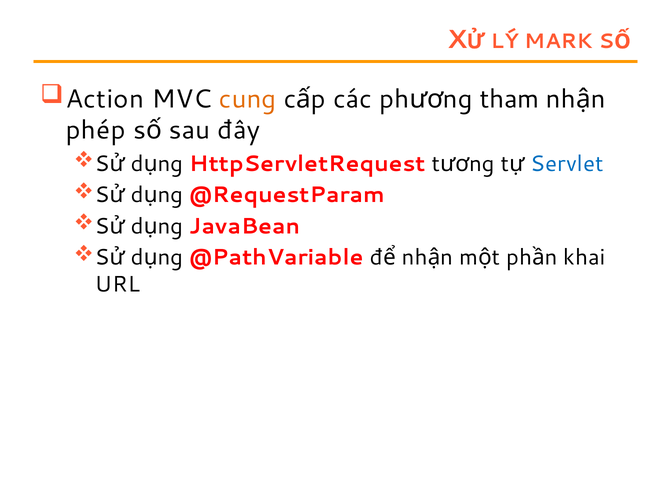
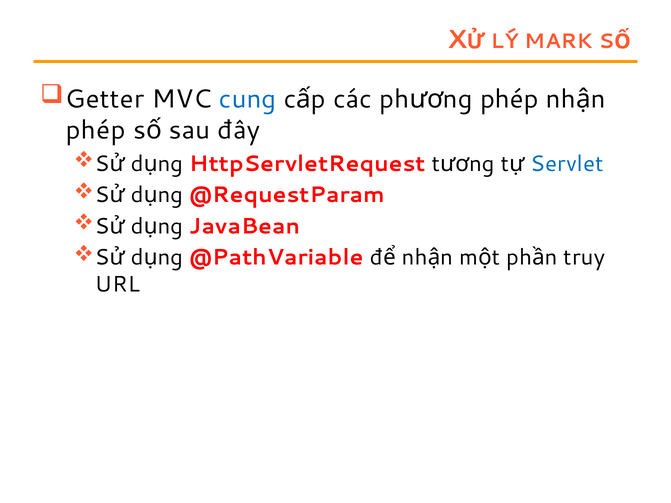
Action: Action -> Getter
cung colour: orange -> blue
tham at (509, 99): tham -> phép
khai: khai -> truy
